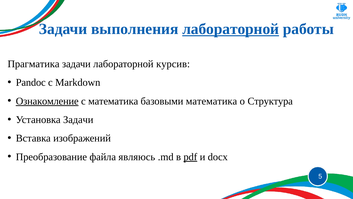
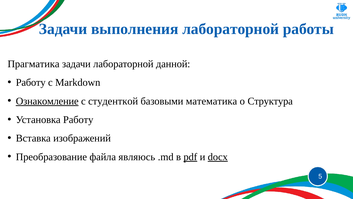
лабораторной at (231, 29) underline: present -> none
курсив: курсив -> данной
Pandoc at (31, 82): Pandoc -> Работу
с математика: математика -> студенткой
Установка Задачи: Задачи -> Работу
docx underline: none -> present
